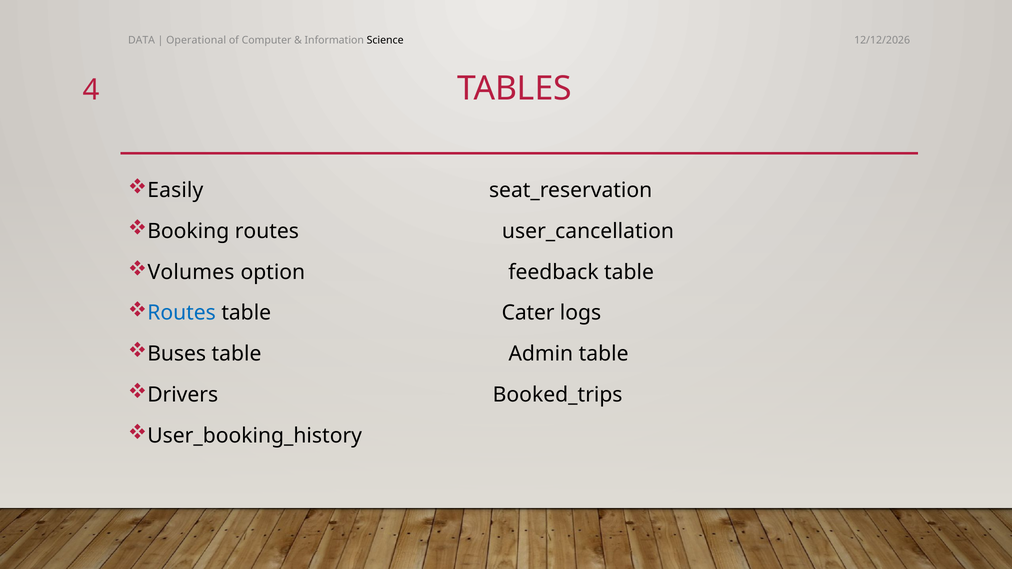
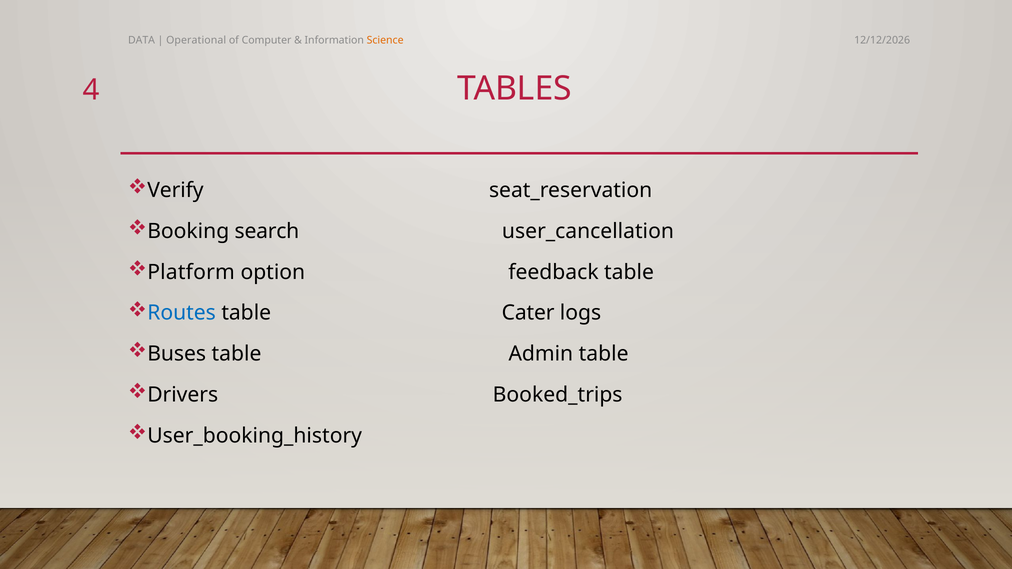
Science colour: black -> orange
Easily: Easily -> Verify
Booking routes: routes -> search
Volumes: Volumes -> Platform
